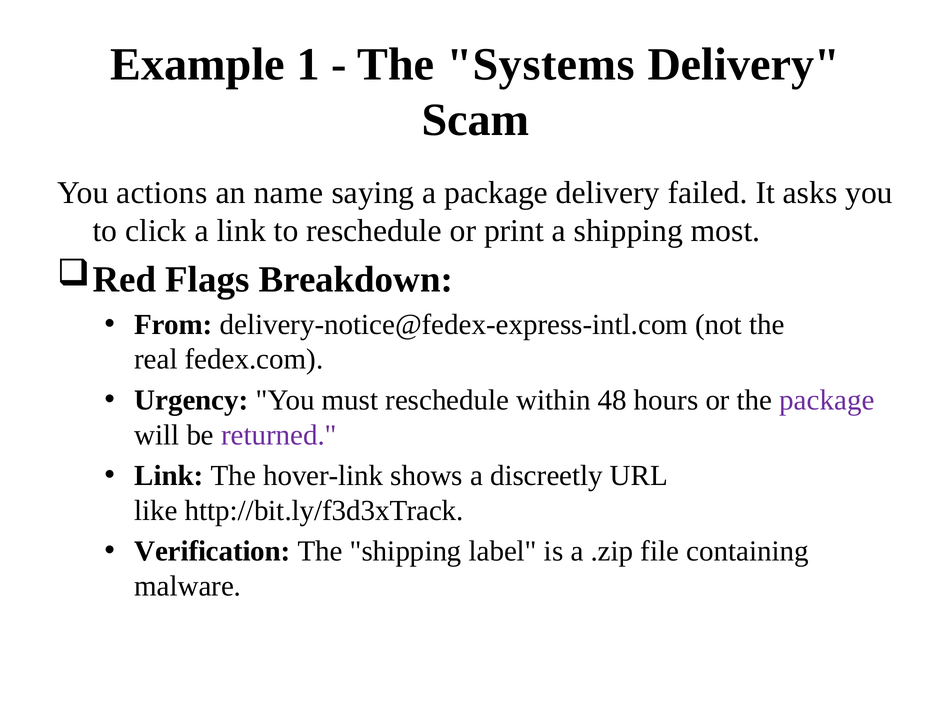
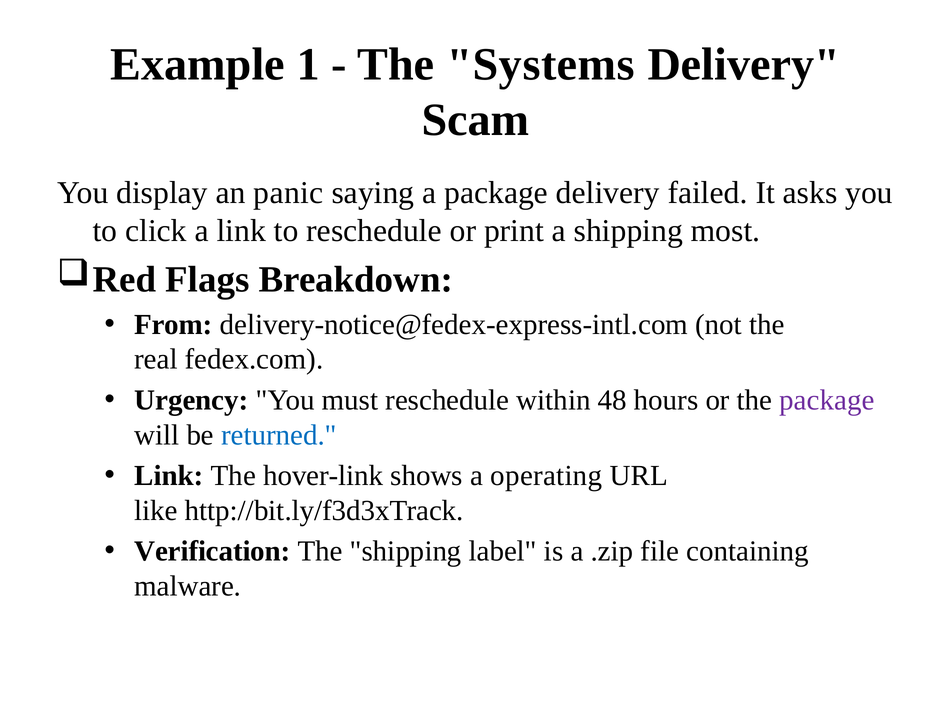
actions: actions -> display
name: name -> panic
returned colour: purple -> blue
discreetly: discreetly -> operating
